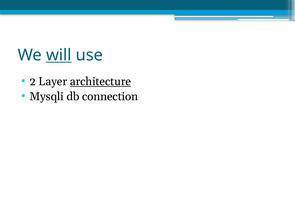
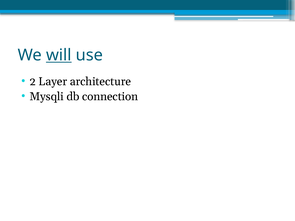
architecture underline: present -> none
